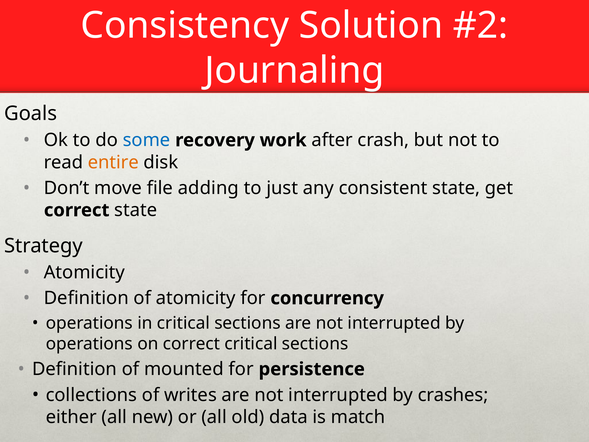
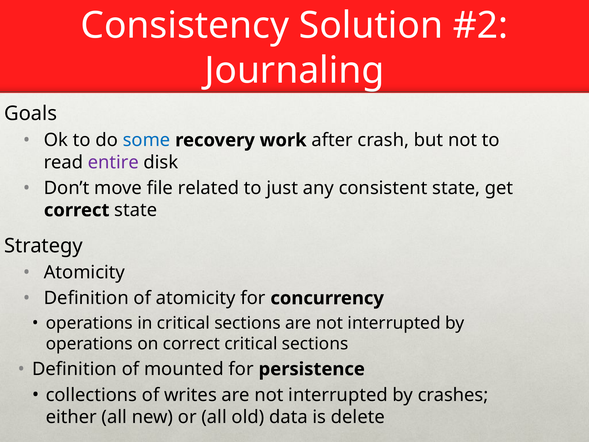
entire colour: orange -> purple
adding: adding -> related
match: match -> delete
